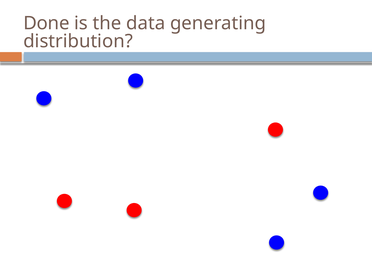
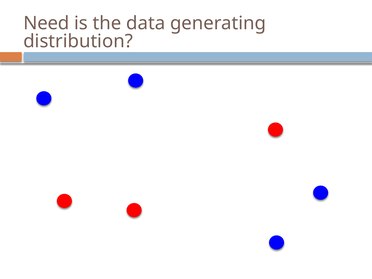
Done: Done -> Need
